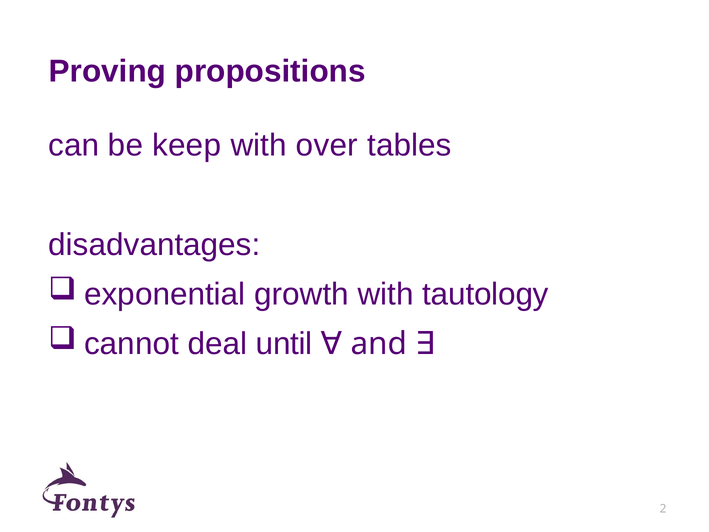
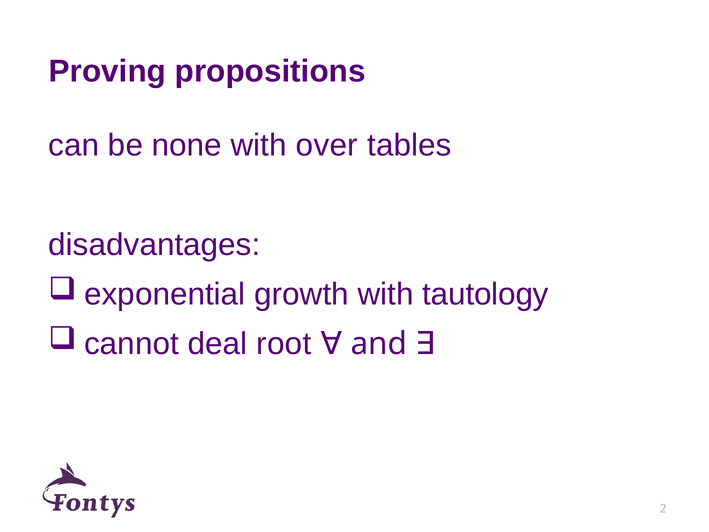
keep: keep -> none
until: until -> root
